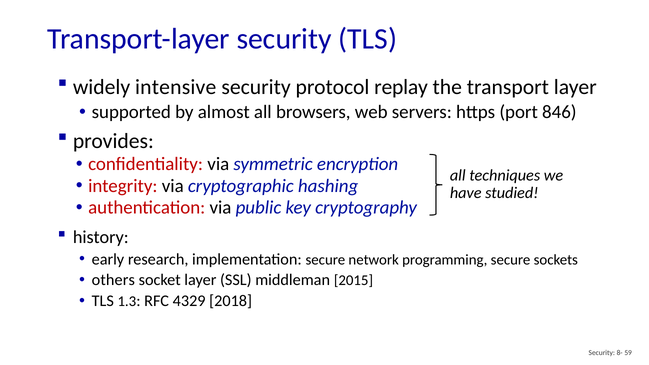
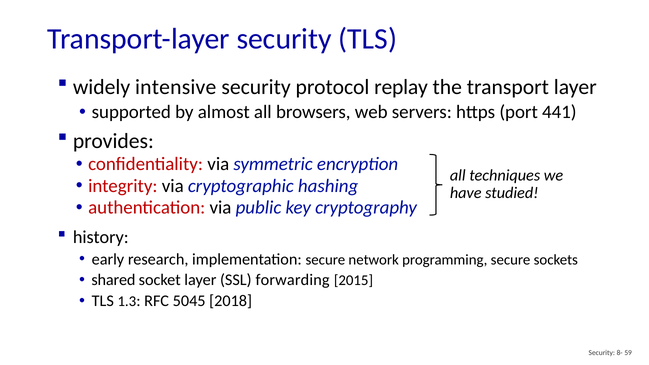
846: 846 -> 441
others: others -> shared
middleman: middleman -> forwarding
4329: 4329 -> 5045
